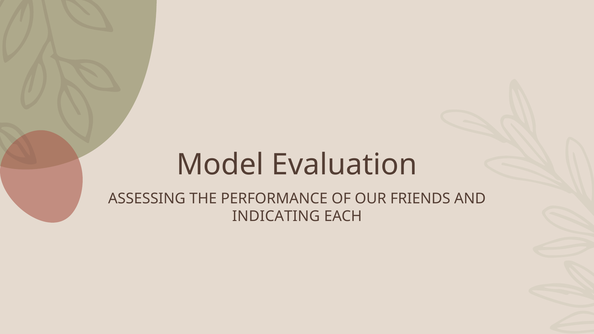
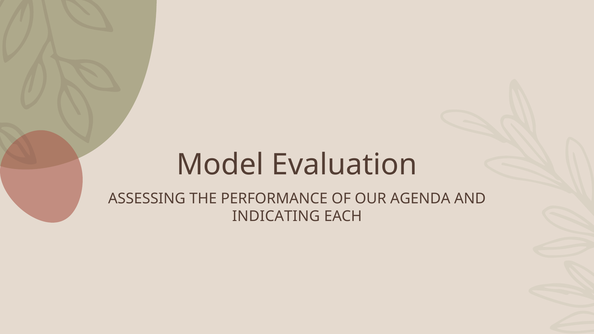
FRIENDS: FRIENDS -> AGENDA
